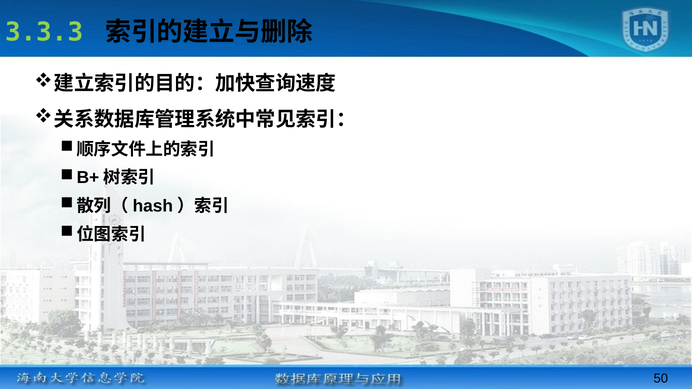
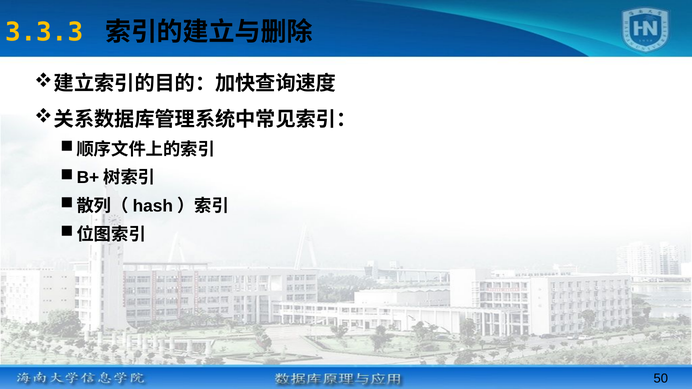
3.3.3 colour: light green -> yellow
